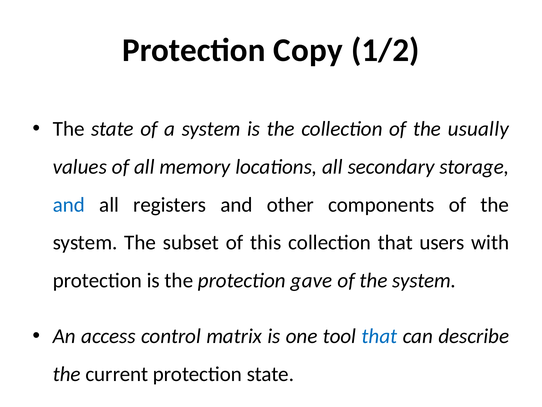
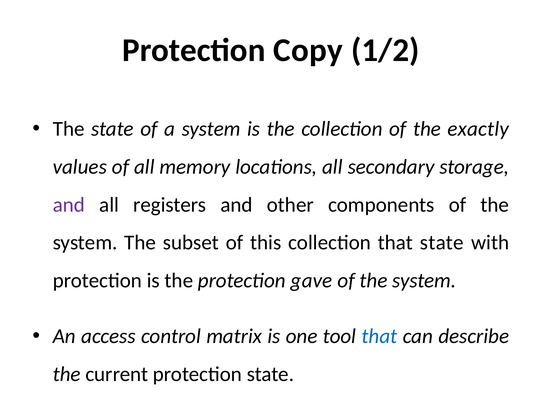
usually: usually -> exactly
and at (69, 204) colour: blue -> purple
that users: users -> state
